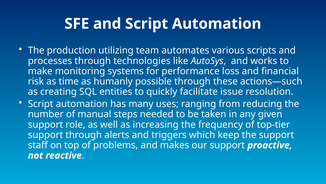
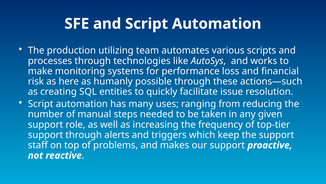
time: time -> here
